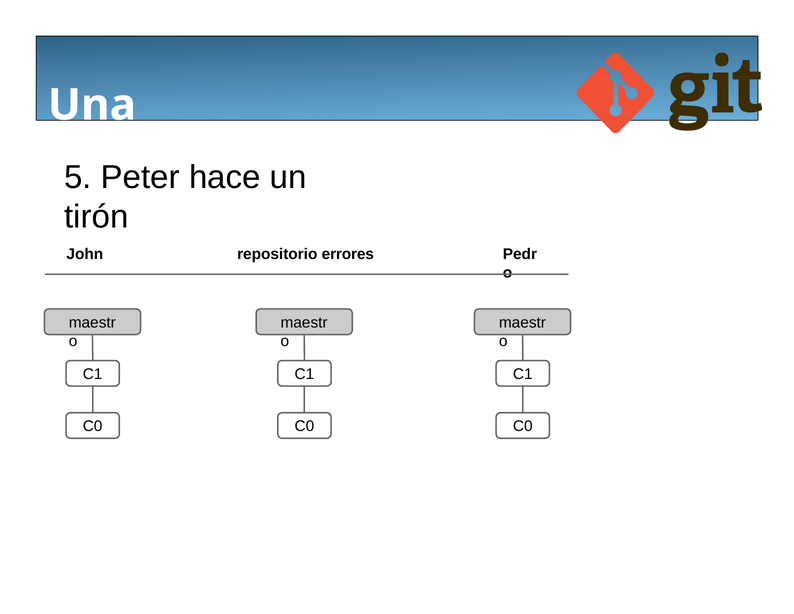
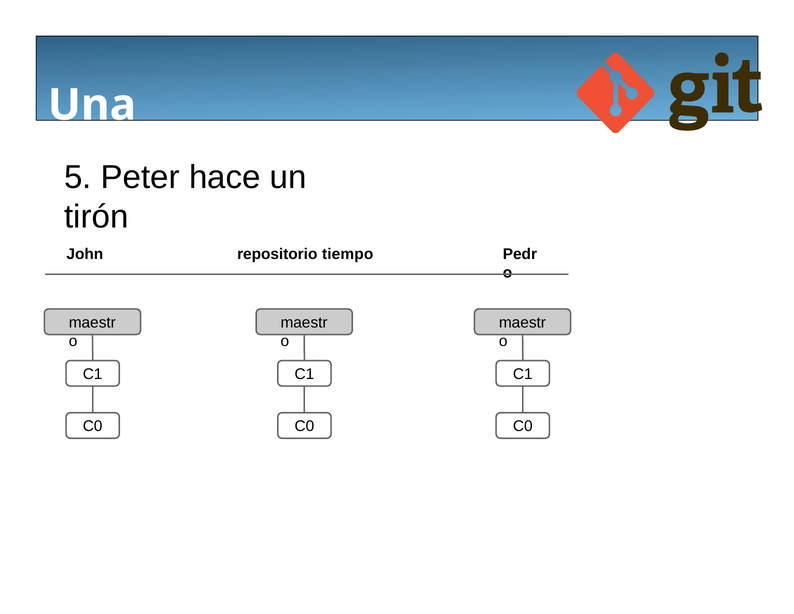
errores: errores -> tiempo
